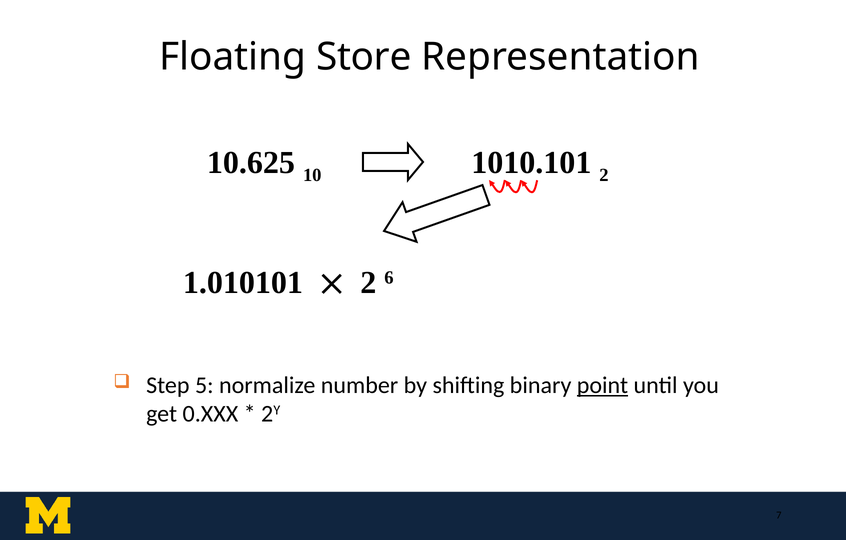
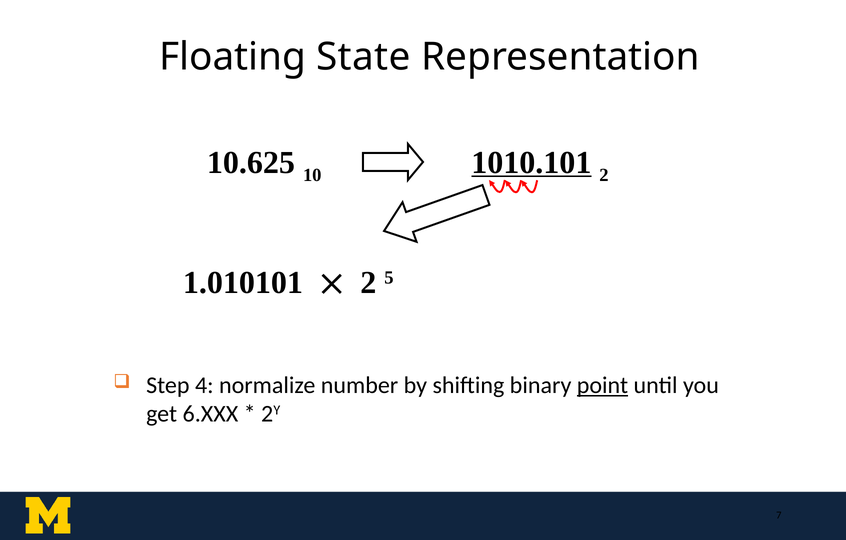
Store: Store -> State
1010.101 underline: none -> present
6: 6 -> 5
5: 5 -> 4
0.XXX: 0.XXX -> 6.XXX
